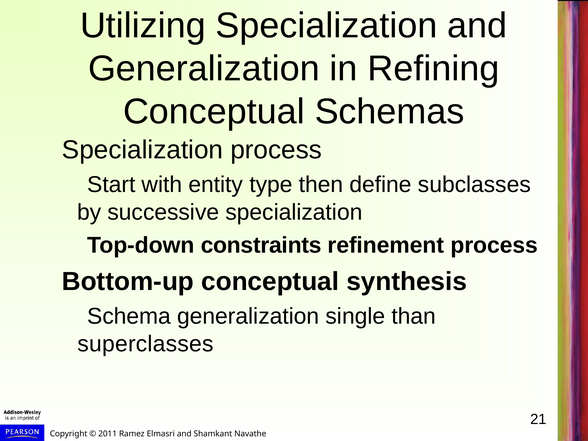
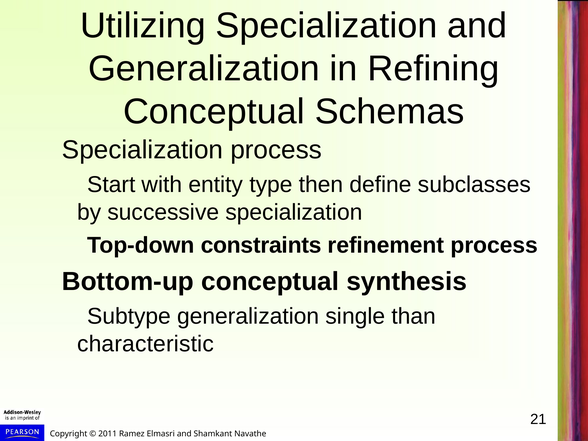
Schema: Schema -> Subtype
superclasses: superclasses -> characteristic
